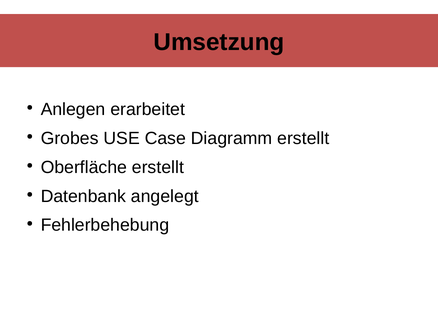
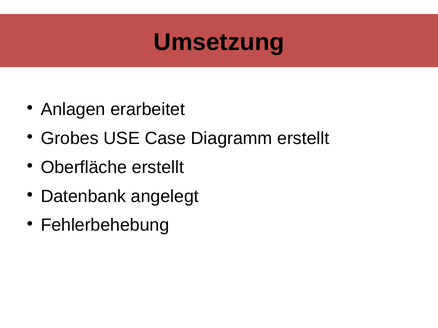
Anlegen: Anlegen -> Anlagen
